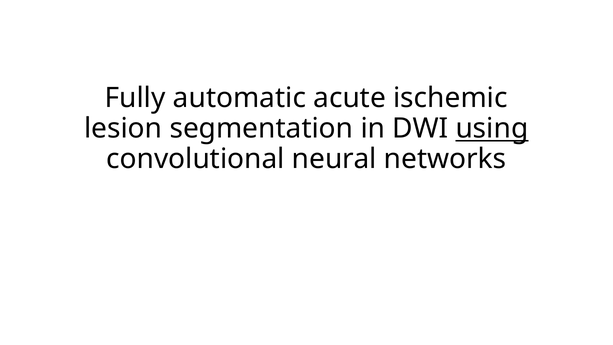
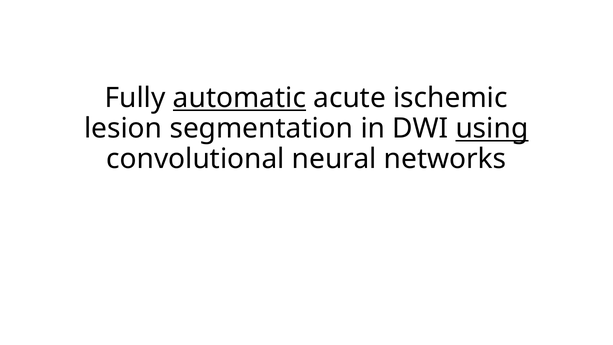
automatic underline: none -> present
